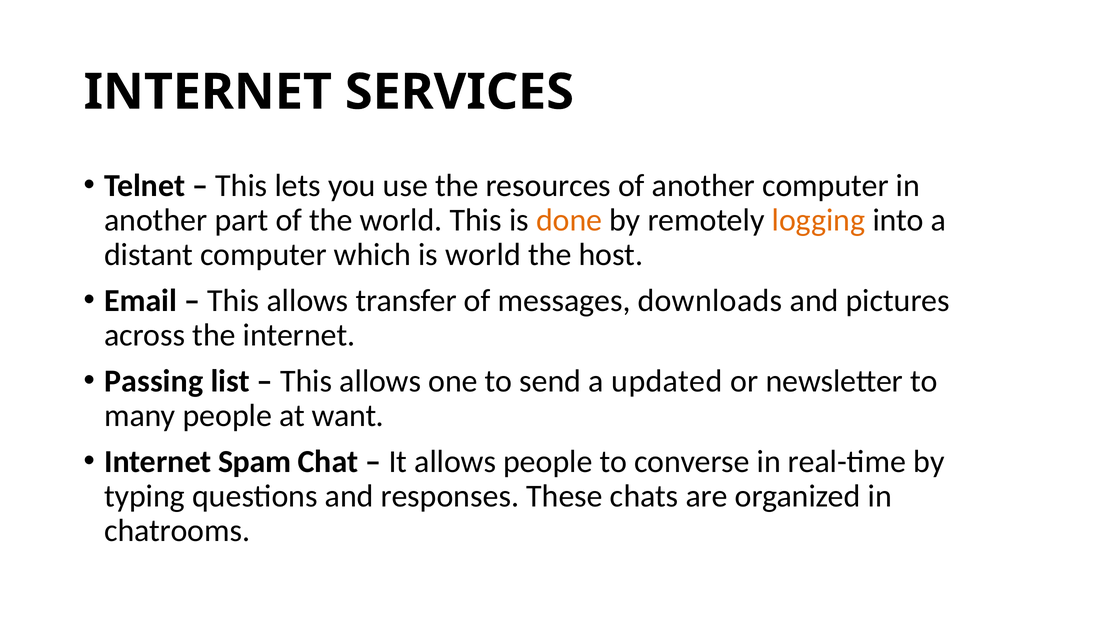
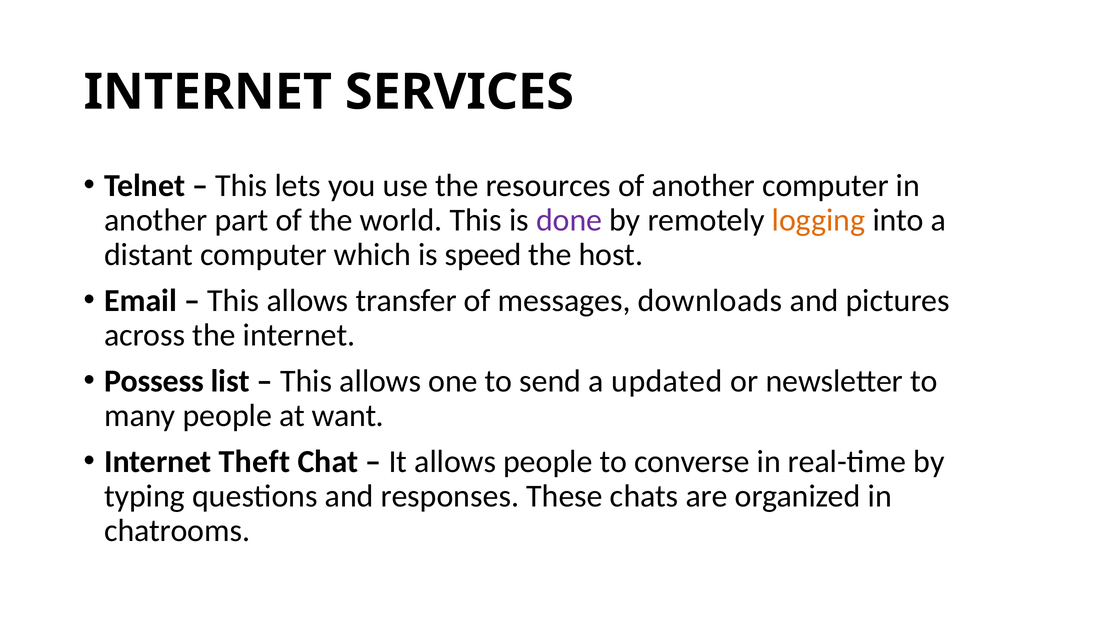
done colour: orange -> purple
is world: world -> speed
Passing: Passing -> Possess
Spam: Spam -> Theft
